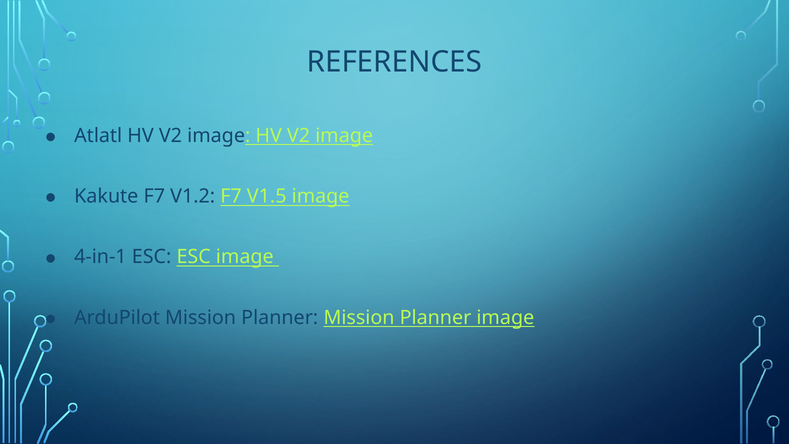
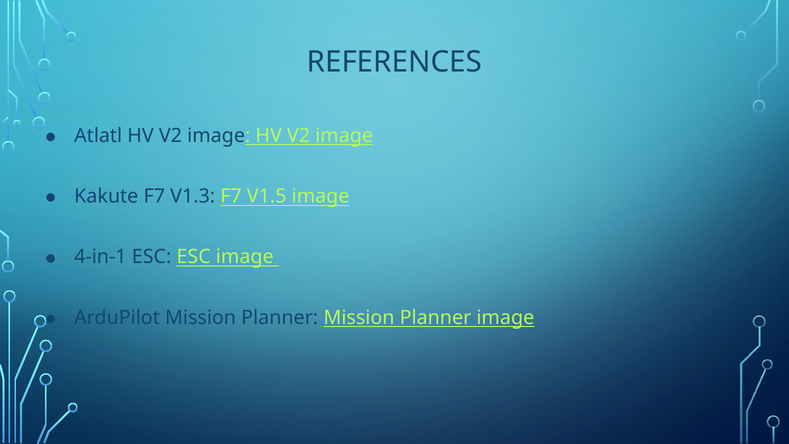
V1.2: V1.2 -> V1.3
